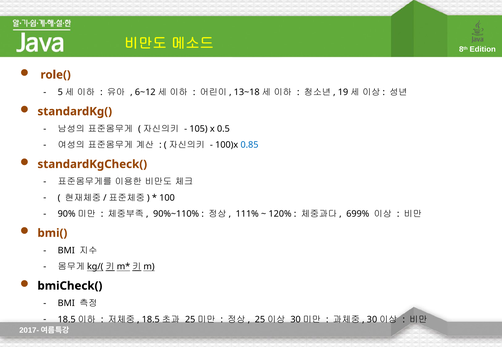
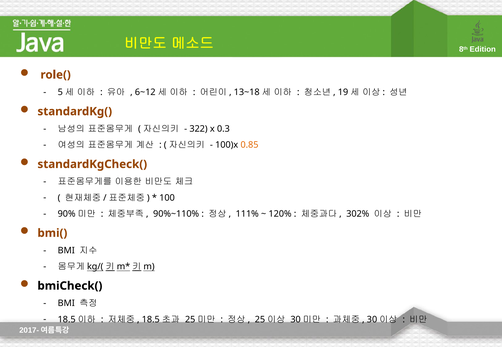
105: 105 -> 322
0.5: 0.5 -> 0.3
0.85 colour: blue -> orange
699%: 699% -> 302%
